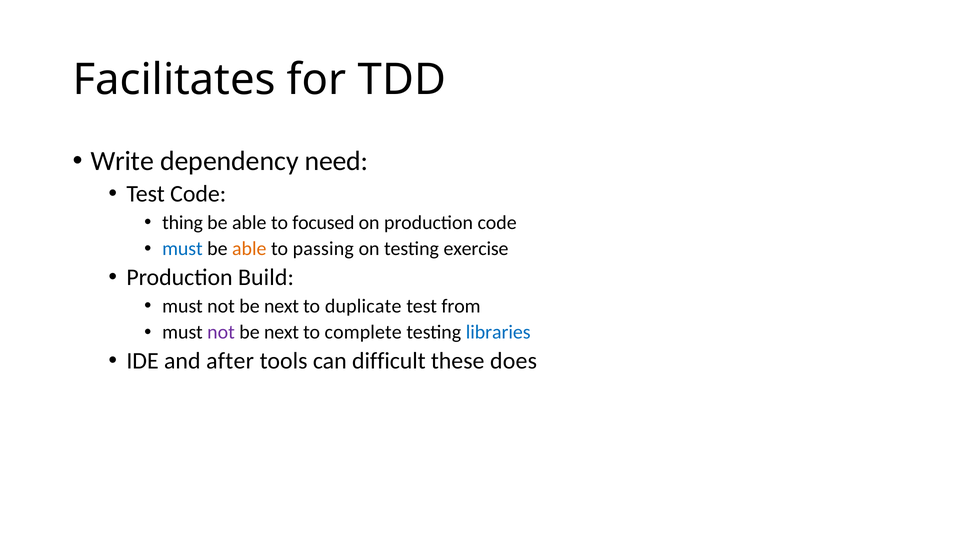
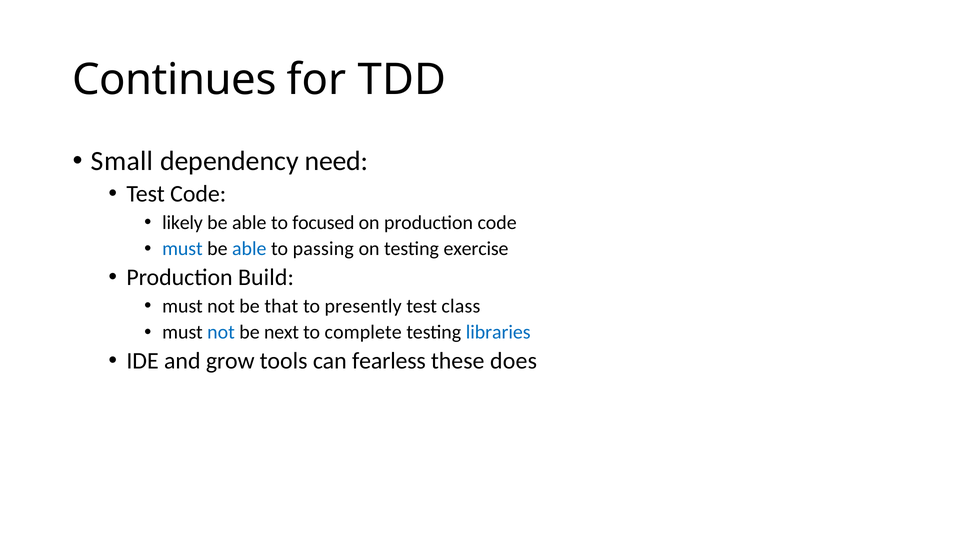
Facilitates: Facilitates -> Continues
Write: Write -> Small
thing: thing -> likely
able at (249, 249) colour: orange -> blue
next at (282, 306): next -> that
duplicate: duplicate -> presently
from: from -> class
not at (221, 333) colour: purple -> blue
after: after -> grow
difficult: difficult -> fearless
